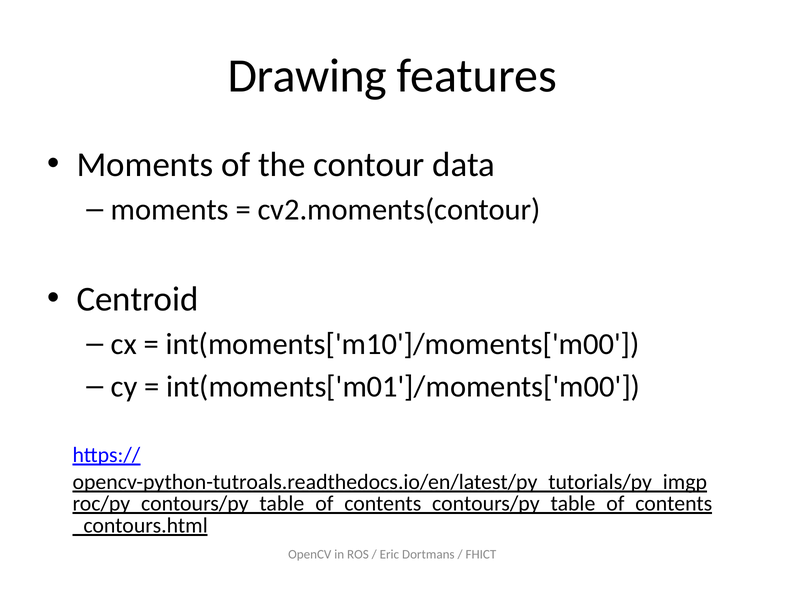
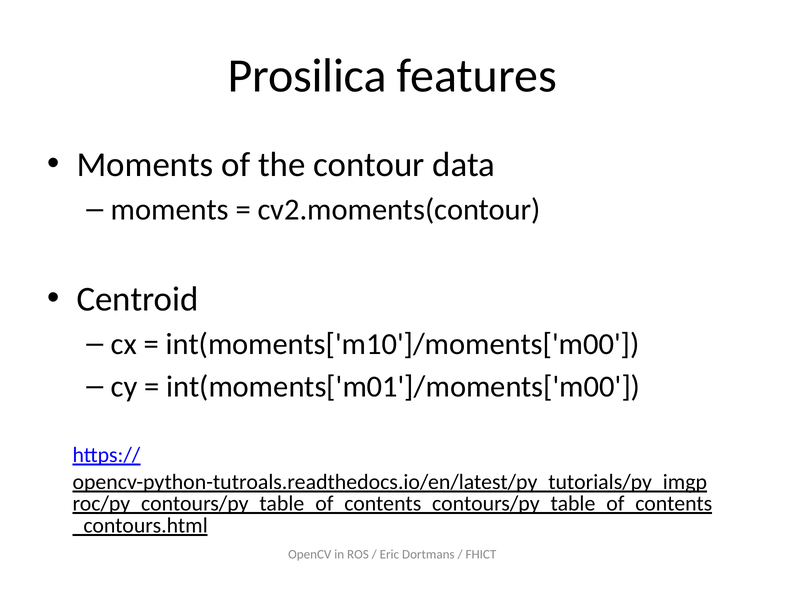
Drawing: Drawing -> Prosilica
